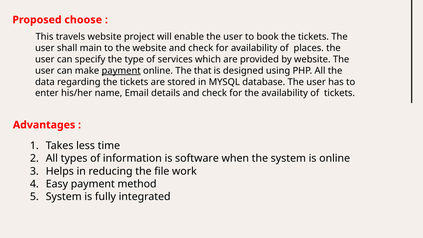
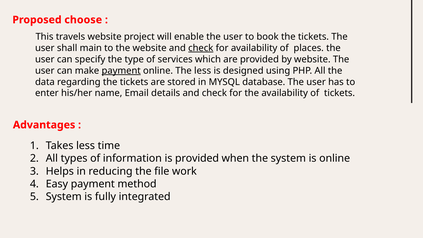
check at (201, 48) underline: none -> present
The that: that -> less
is software: software -> provided
